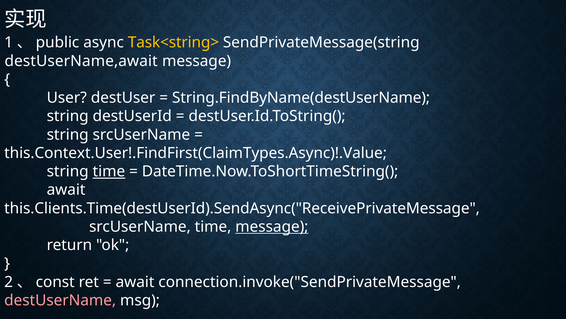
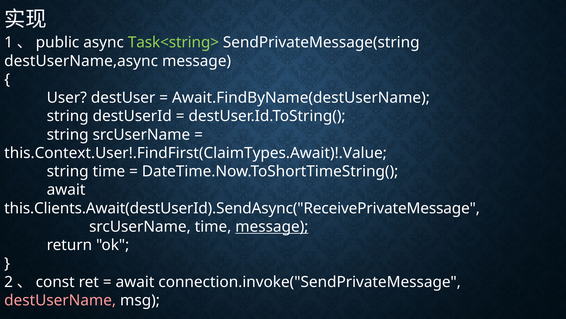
Task<string> colour: yellow -> light green
destUserName,await: destUserName,await -> destUserName,async
String.FindByName(destUserName: String.FindByName(destUserName -> Await.FindByName(destUserName
this.Context.User!.FindFirst(ClaimTypes.Async)!.Value: this.Context.User!.FindFirst(ClaimTypes.Async)!.Value -> this.Context.User!.FindFirst(ClaimTypes.Await)!.Value
time at (109, 171) underline: present -> none
this.Clients.Time(destUserId).SendAsync("ReceivePrivateMessage: this.Clients.Time(destUserId).SendAsync("ReceivePrivateMessage -> this.Clients.Await(destUserId).SendAsync("ReceivePrivateMessage
